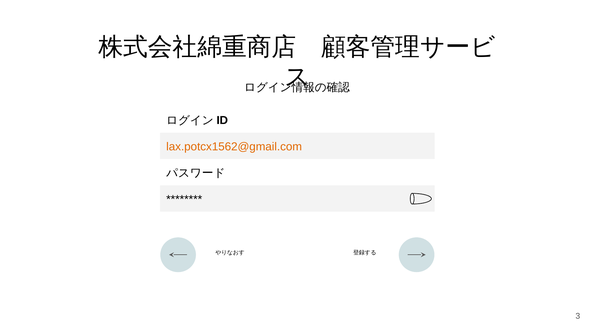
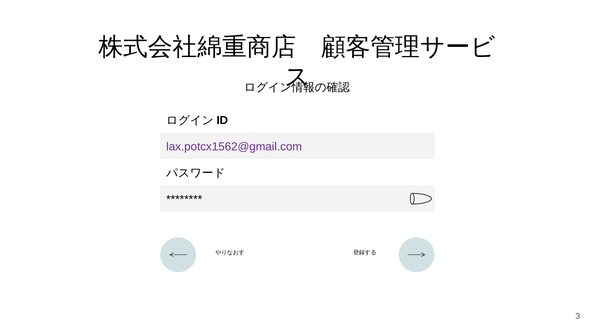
lax.potcx1562@gmail.com colour: orange -> purple
